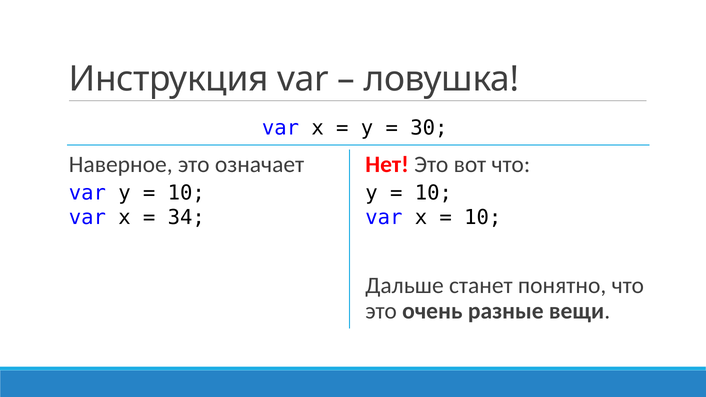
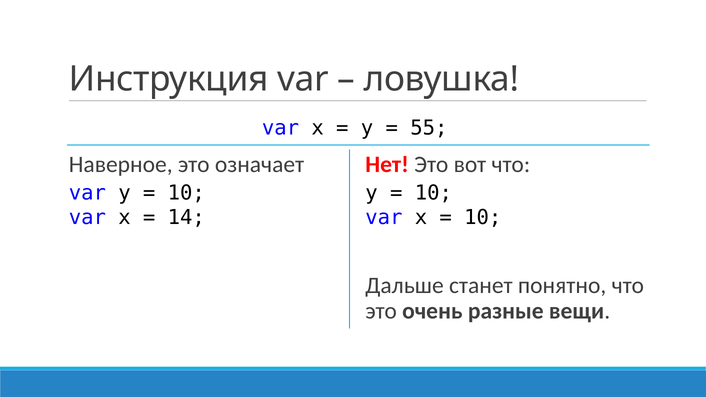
30: 30 -> 55
34: 34 -> 14
